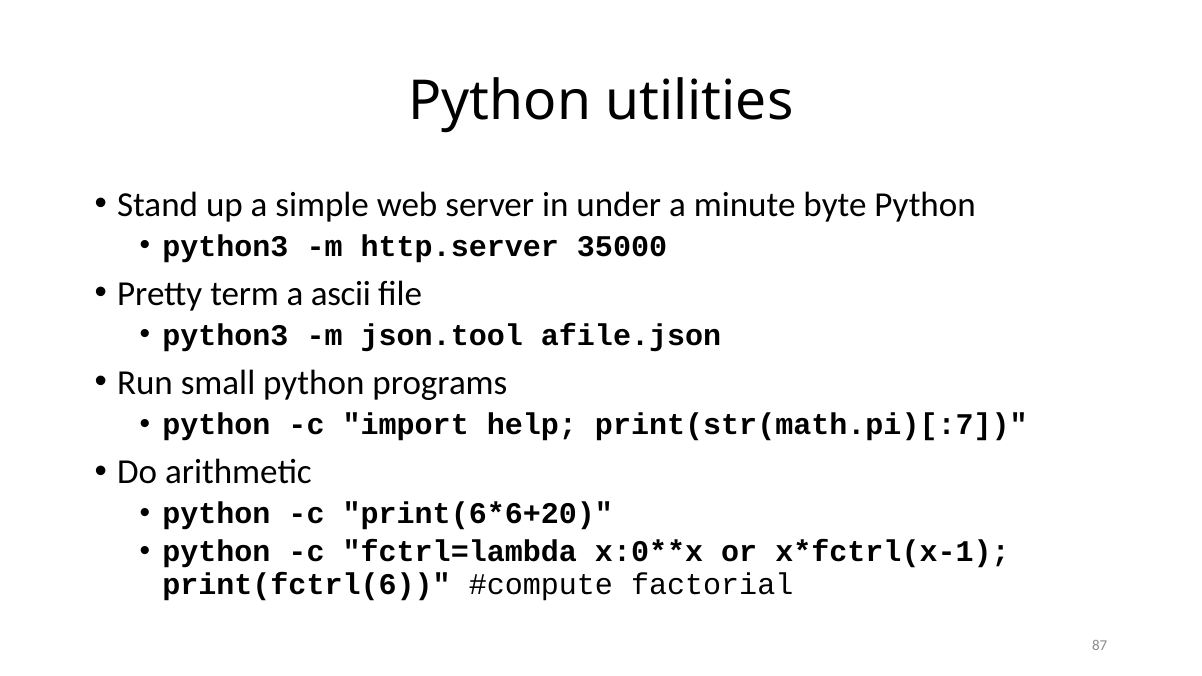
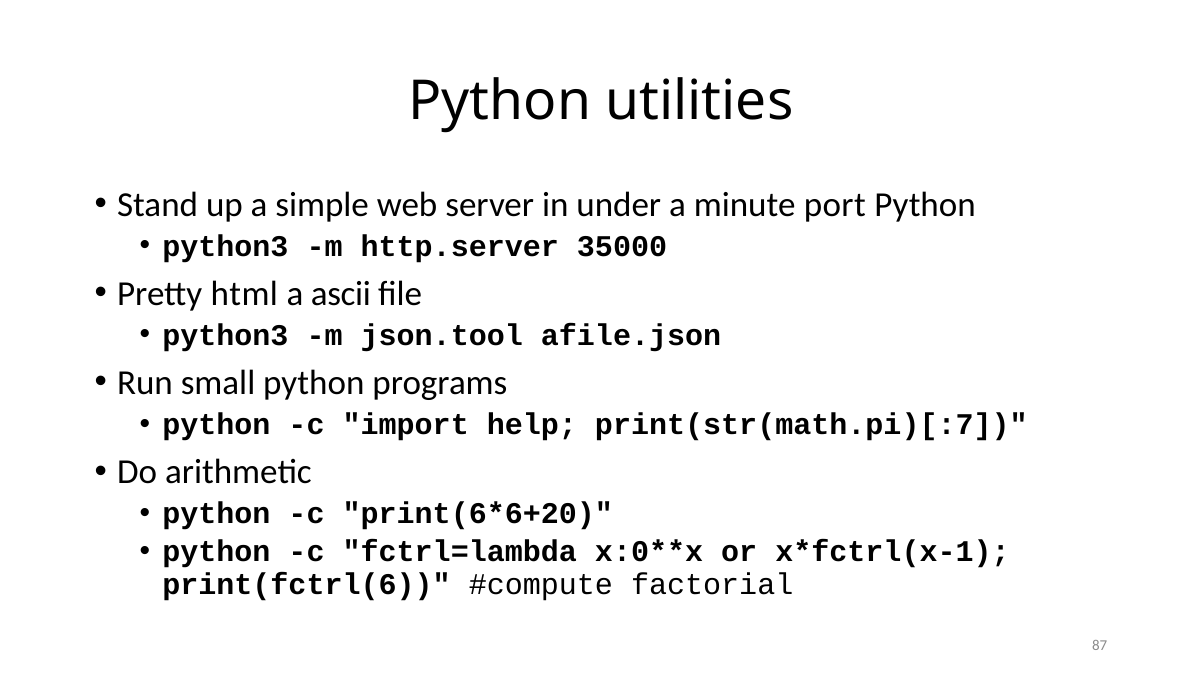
byte: byte -> port
term: term -> html
